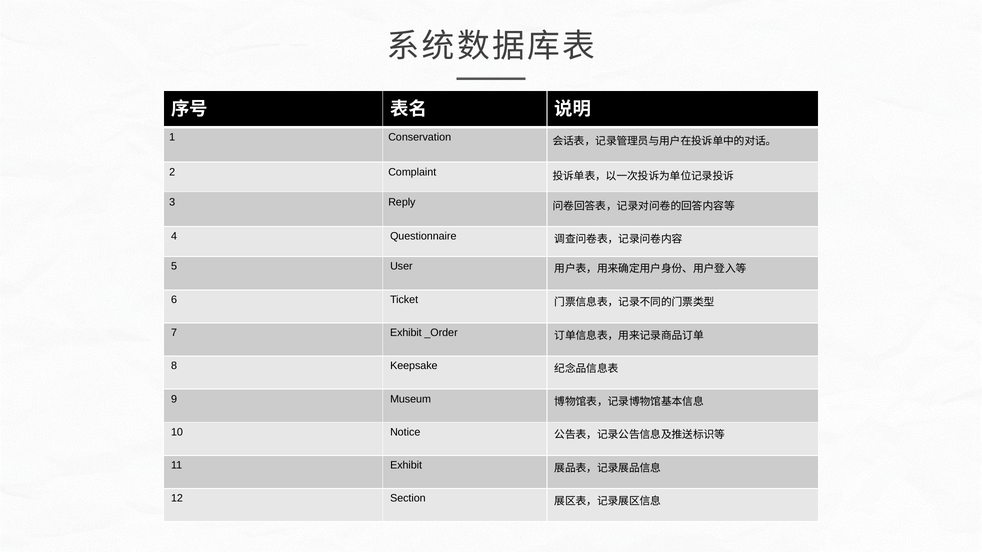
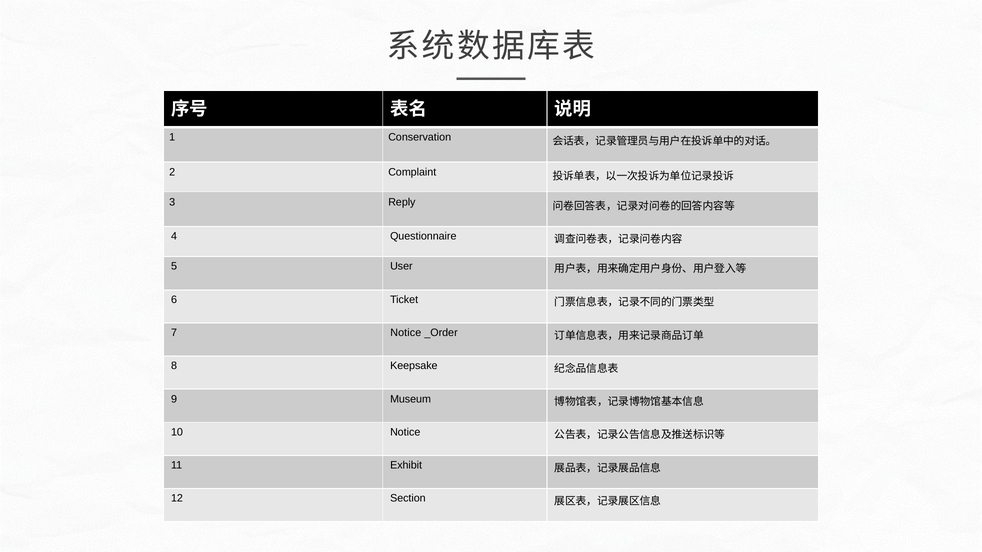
7 Exhibit: Exhibit -> Notice
